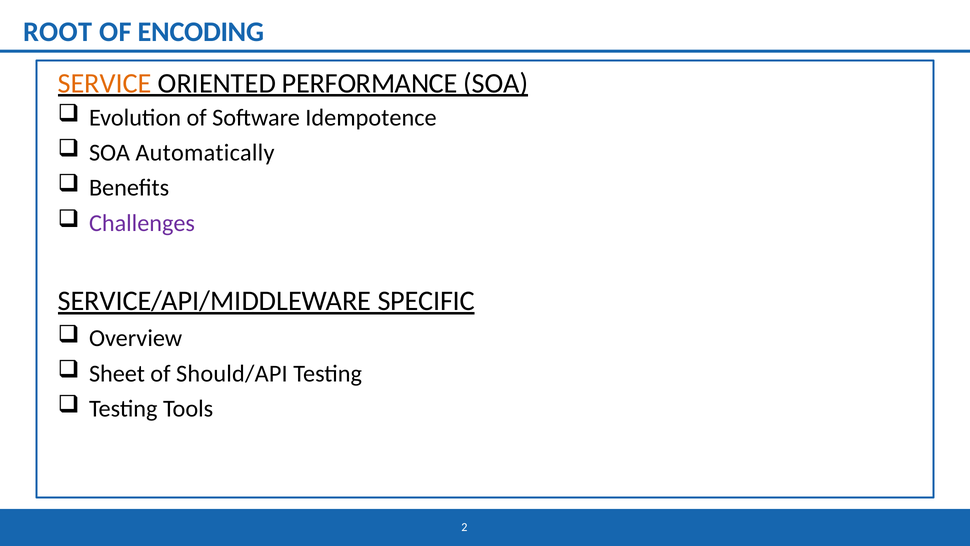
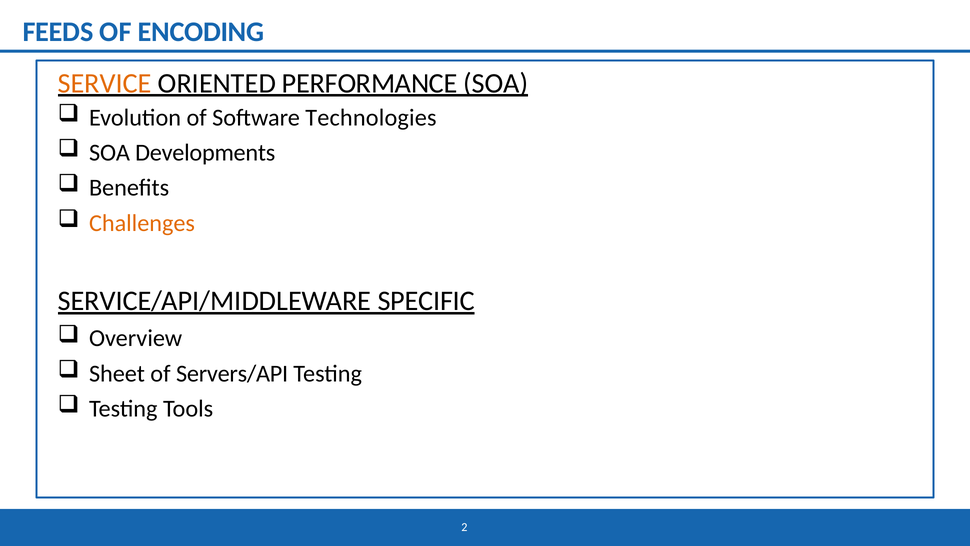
ROOT: ROOT -> FEEDS
Idempotence: Idempotence -> Technologies
Automatically: Automatically -> Developments
Challenges colour: purple -> orange
Should/API: Should/API -> Servers/API
